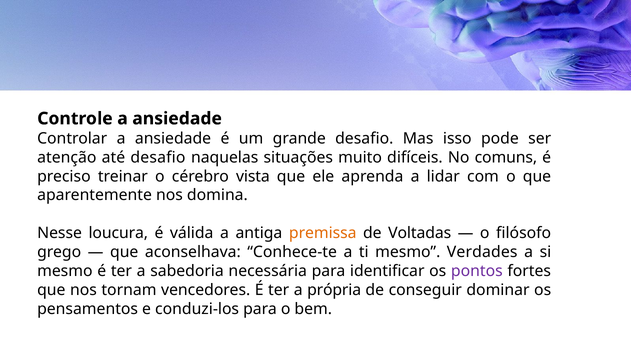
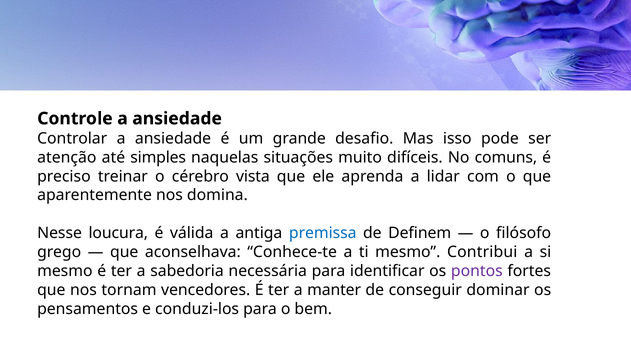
até desafio: desafio -> simples
premissa colour: orange -> blue
Voltadas: Voltadas -> Definem
Verdades: Verdades -> Contribui
própria: própria -> manter
